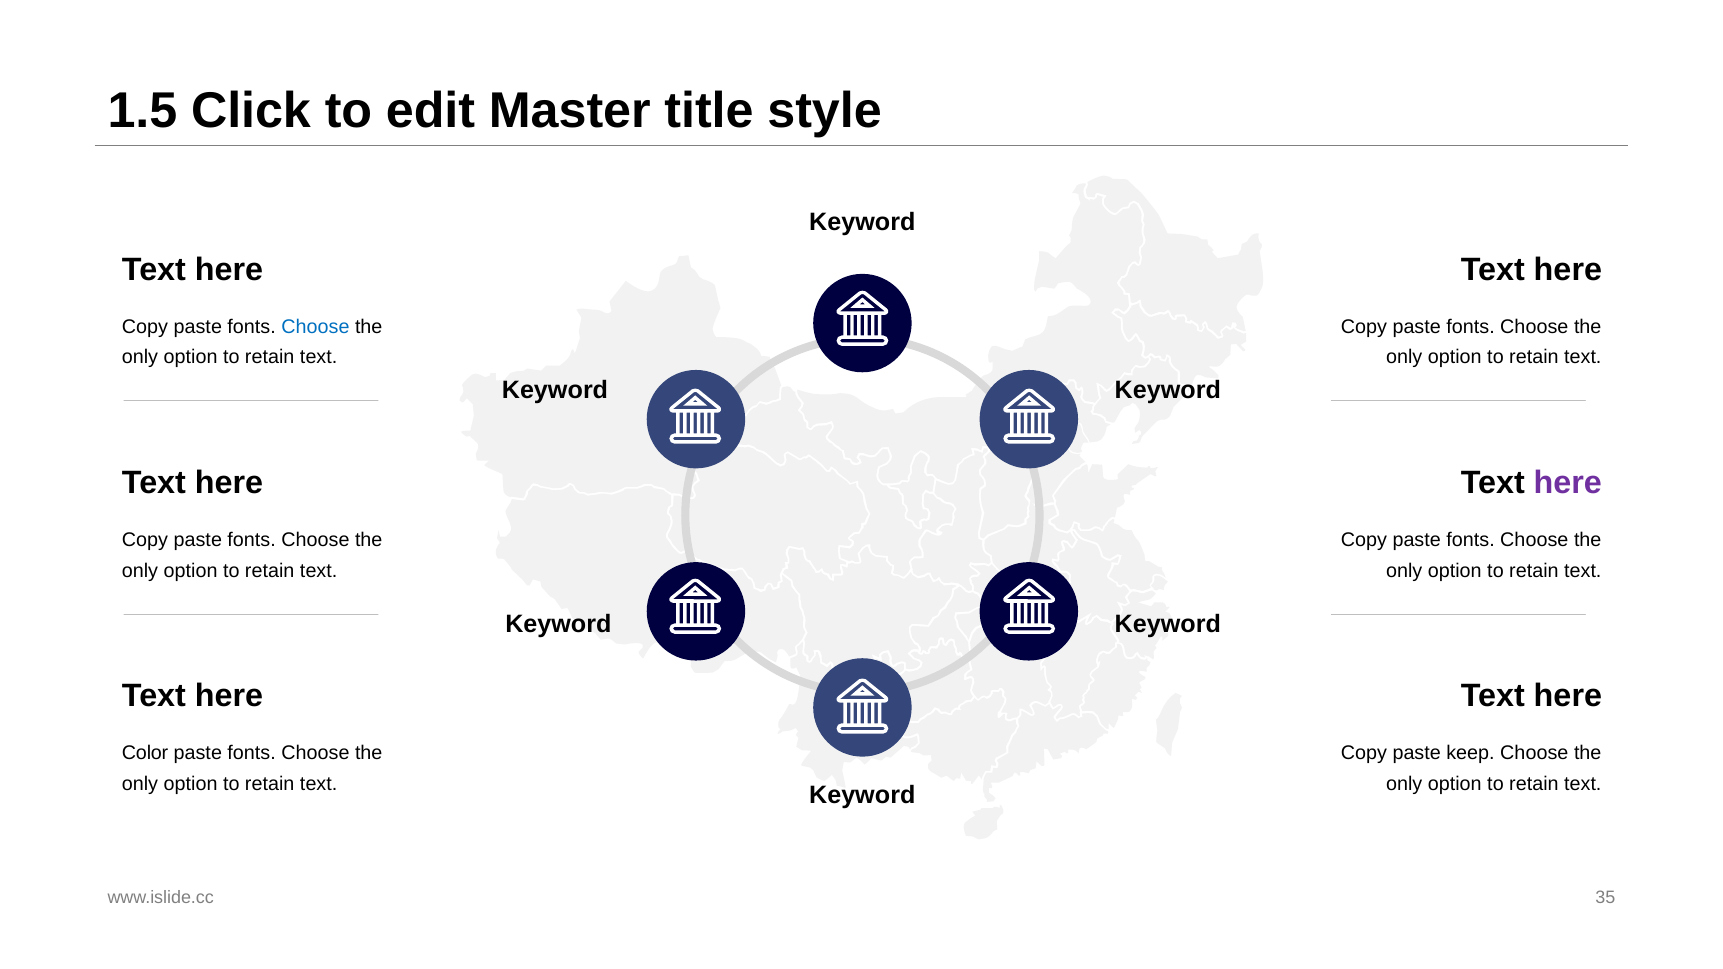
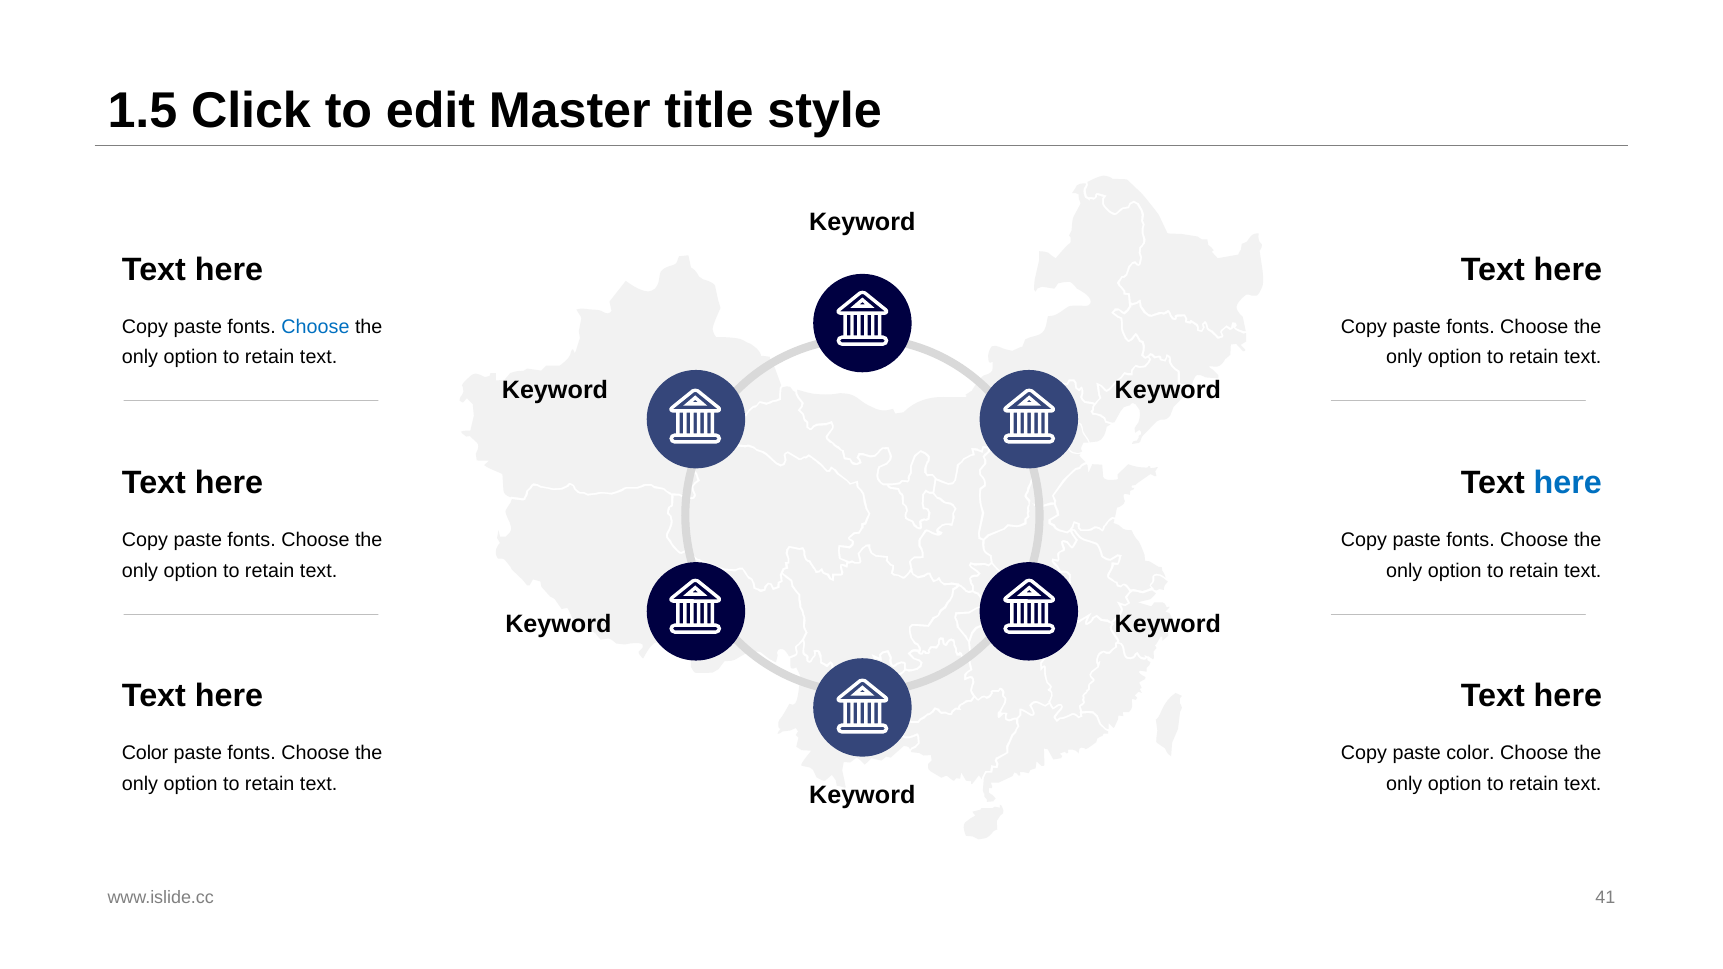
here at (1568, 483) colour: purple -> blue
paste keep: keep -> color
35: 35 -> 41
